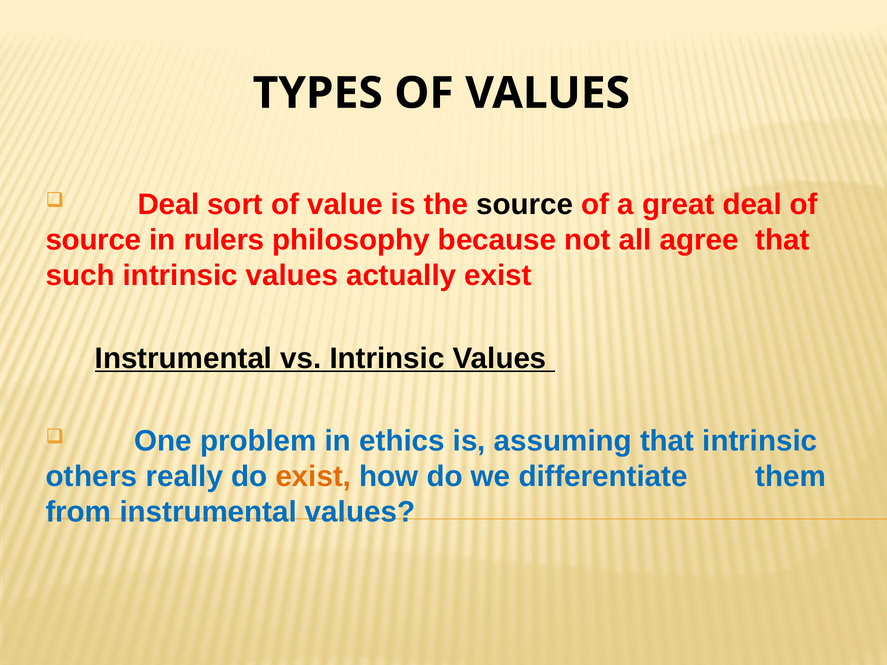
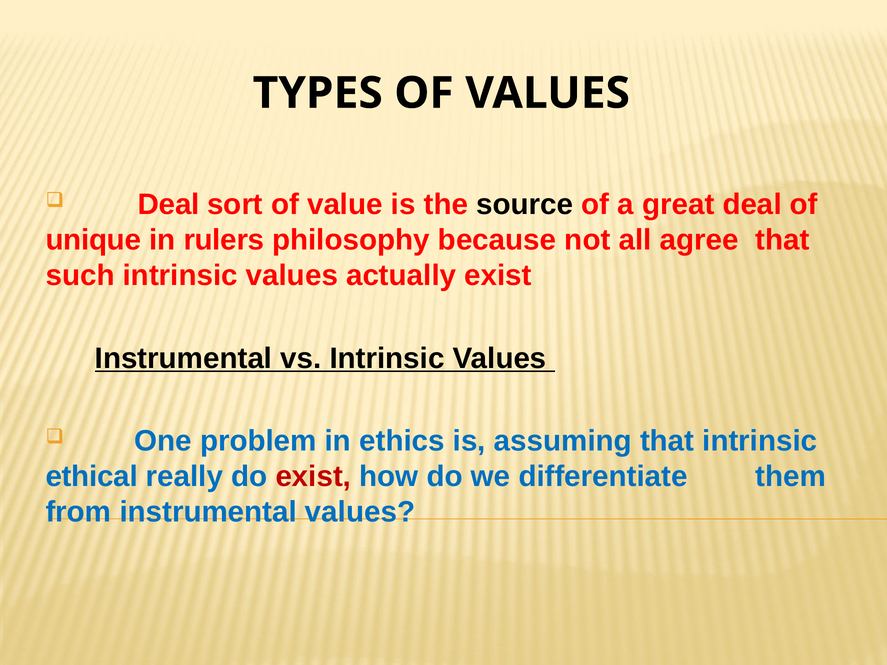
source at (93, 240): source -> unique
others: others -> ethical
exist at (313, 477) colour: orange -> red
